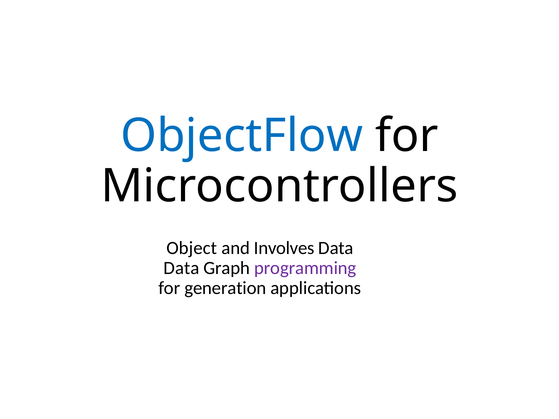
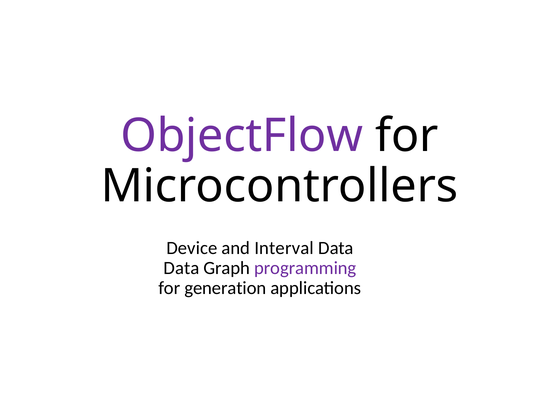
ObjectFlow colour: blue -> purple
Object: Object -> Device
Involves: Involves -> Interval
